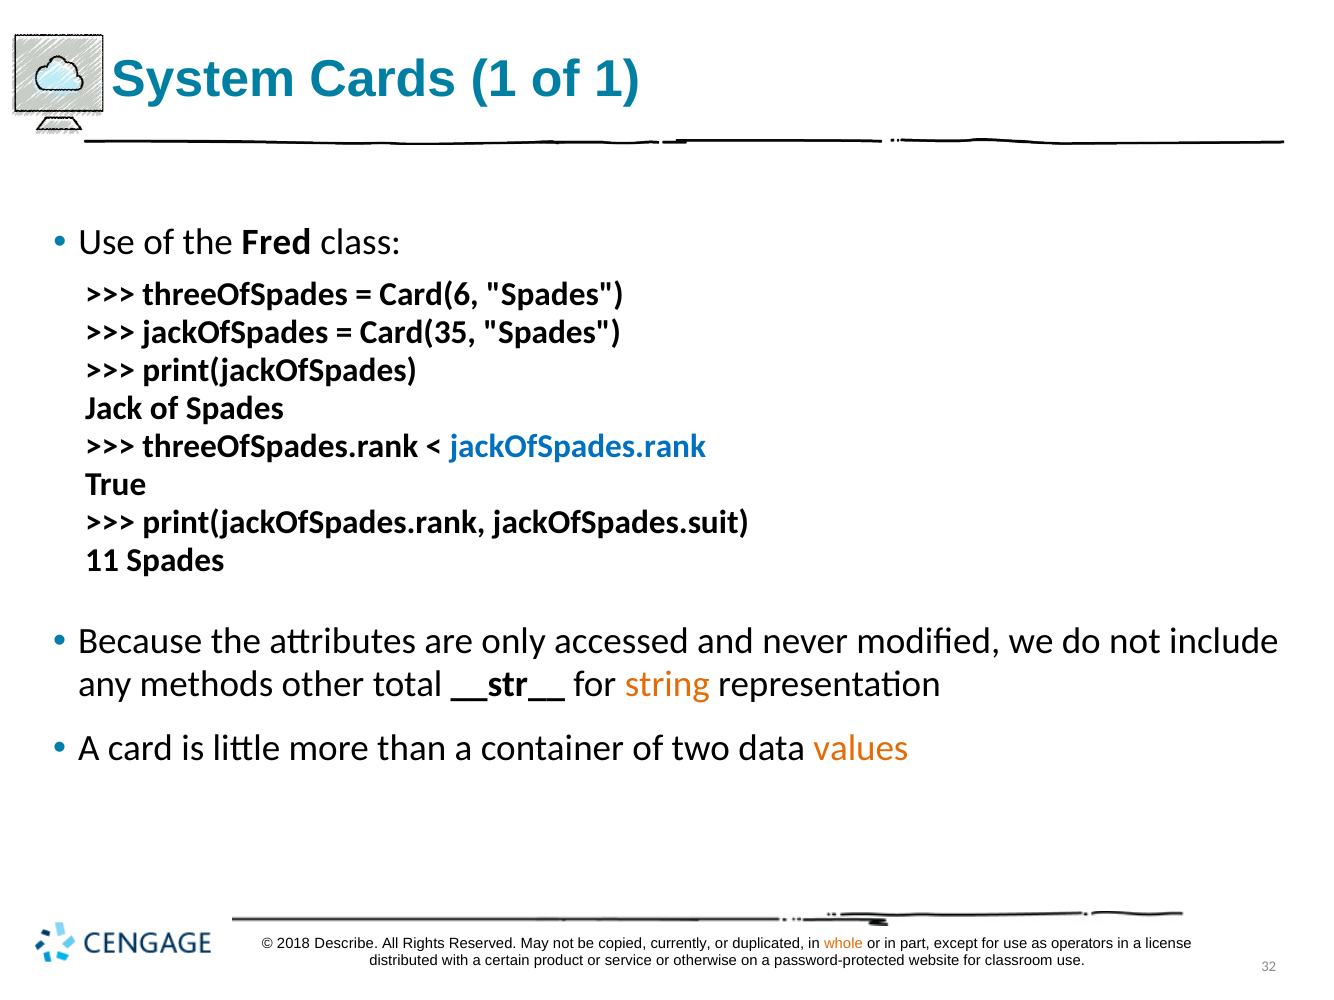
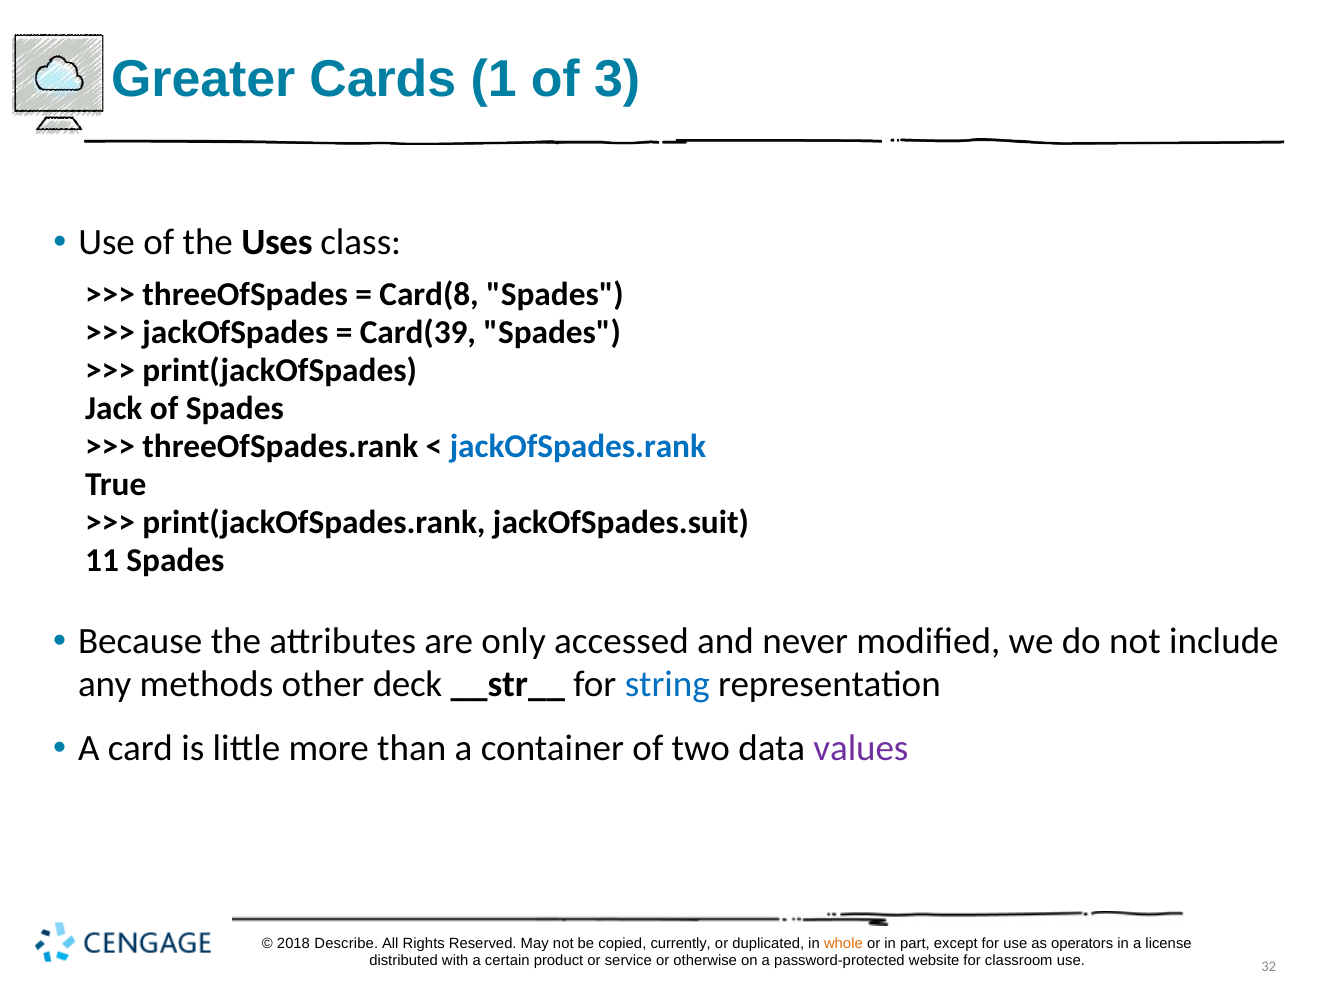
System: System -> Greater
of 1: 1 -> 3
Fred: Fred -> Uses
Card(6: Card(6 -> Card(8
Card(35: Card(35 -> Card(39
total: total -> deck
string colour: orange -> blue
values colour: orange -> purple
